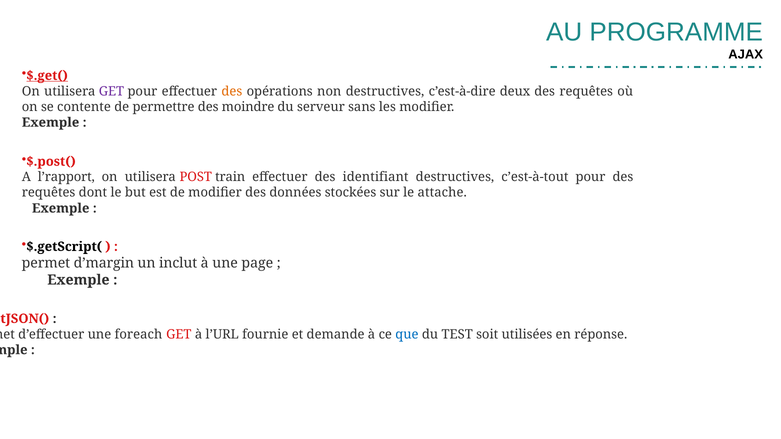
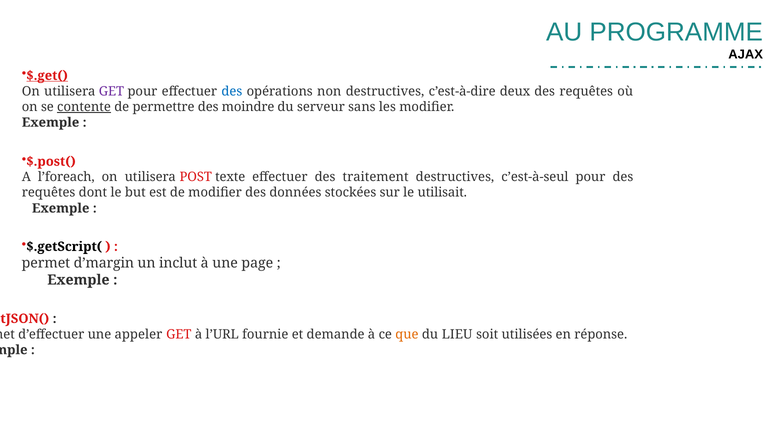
des at (232, 91) colour: orange -> blue
contente underline: none -> present
l’rapport: l’rapport -> l’foreach
train: train -> texte
identifiant: identifiant -> traitement
c’est-à-tout: c’est-à-tout -> c’est-à-seul
attache: attache -> utilisait
foreach: foreach -> appeler
que colour: blue -> orange
TEST: TEST -> LIEU
